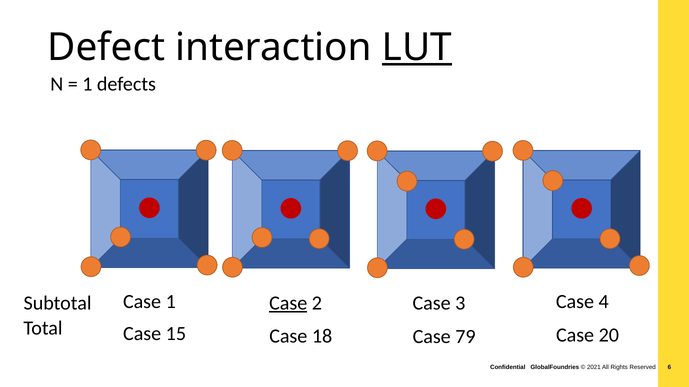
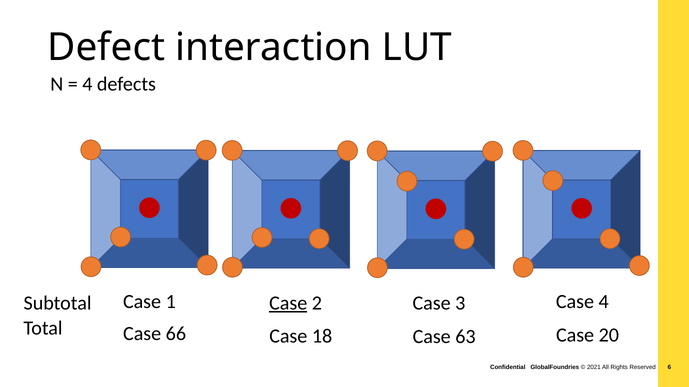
LUT underline: present -> none
1 at (87, 84): 1 -> 4
15: 15 -> 66
79: 79 -> 63
